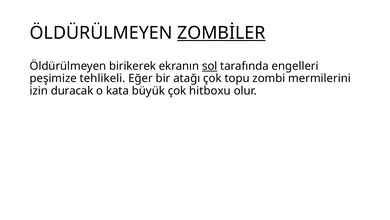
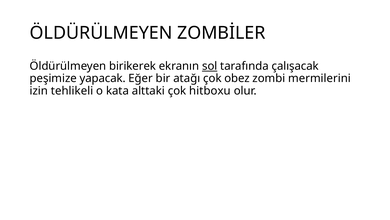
ZOMBİLER underline: present -> none
engelleri: engelleri -> çalışacak
tehlikeli: tehlikeli -> yapacak
topu: topu -> obez
duracak: duracak -> tehlikeli
büyük: büyük -> alttaki
